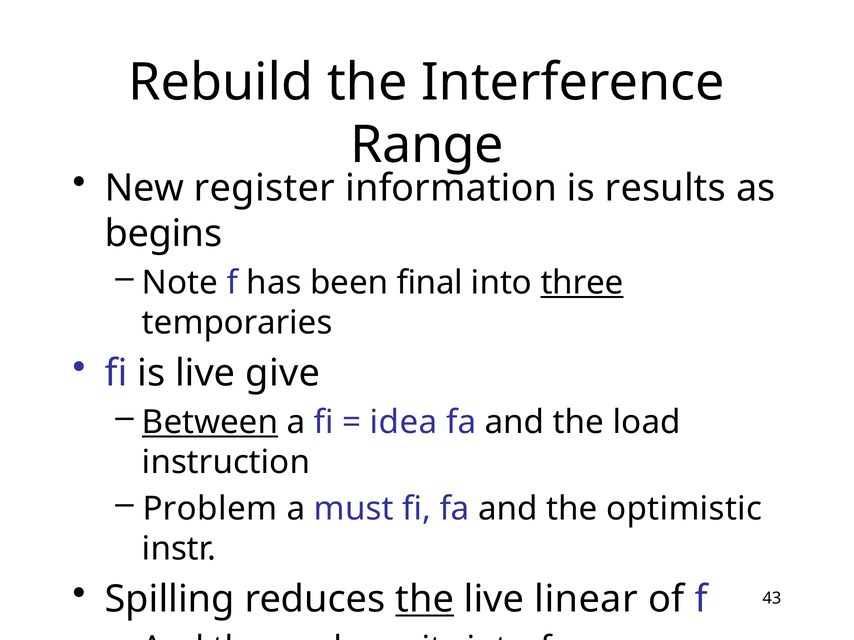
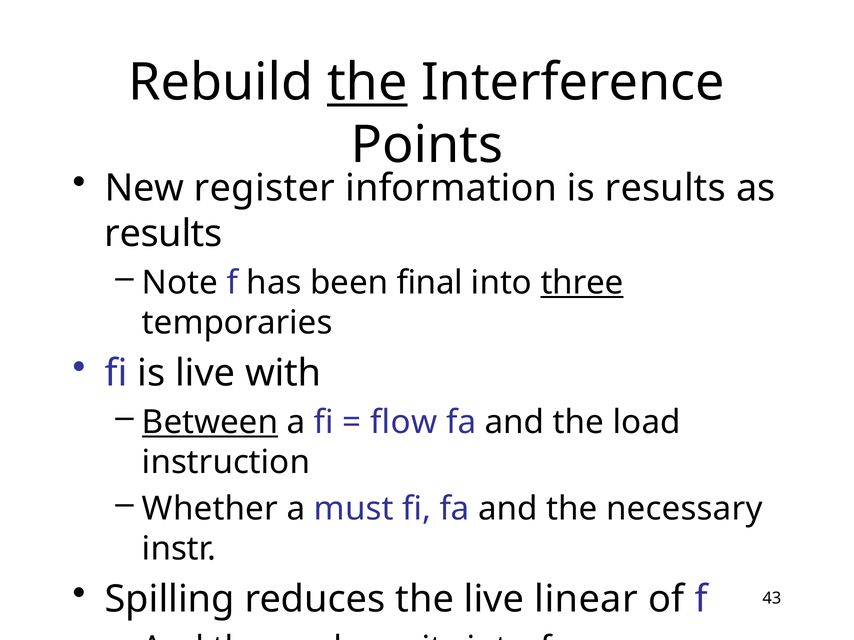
the at (367, 83) underline: none -> present
Range: Range -> Points
begins at (163, 234): begins -> results
give: give -> with
idea: idea -> flow
Problem: Problem -> Whether
optimistic: optimistic -> necessary
the at (425, 600) underline: present -> none
